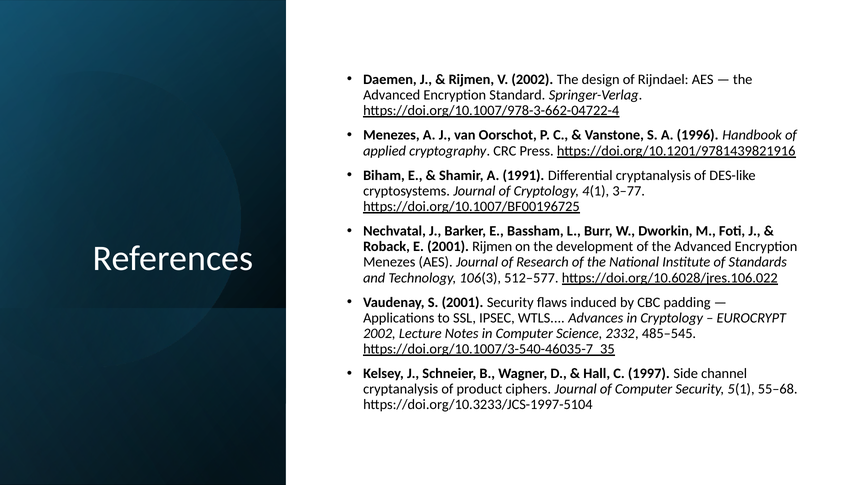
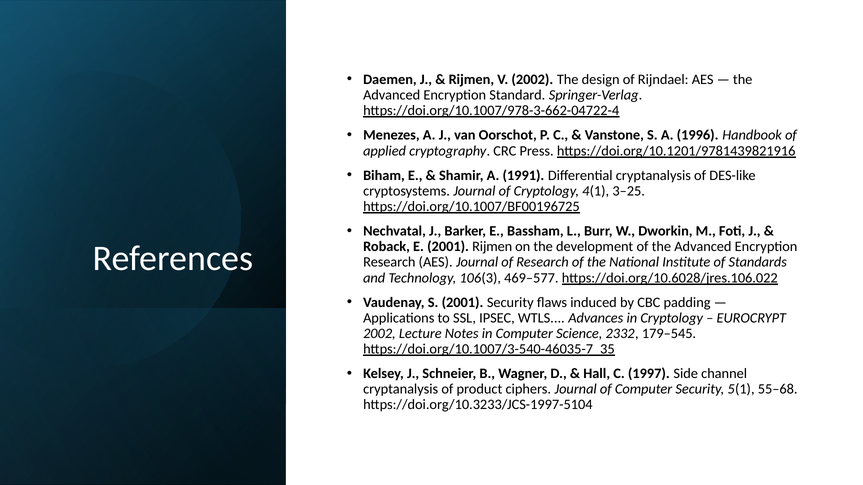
3–77: 3–77 -> 3–25
Menezes at (389, 262): Menezes -> Research
512–577: 512–577 -> 469–577
485–545: 485–545 -> 179–545
